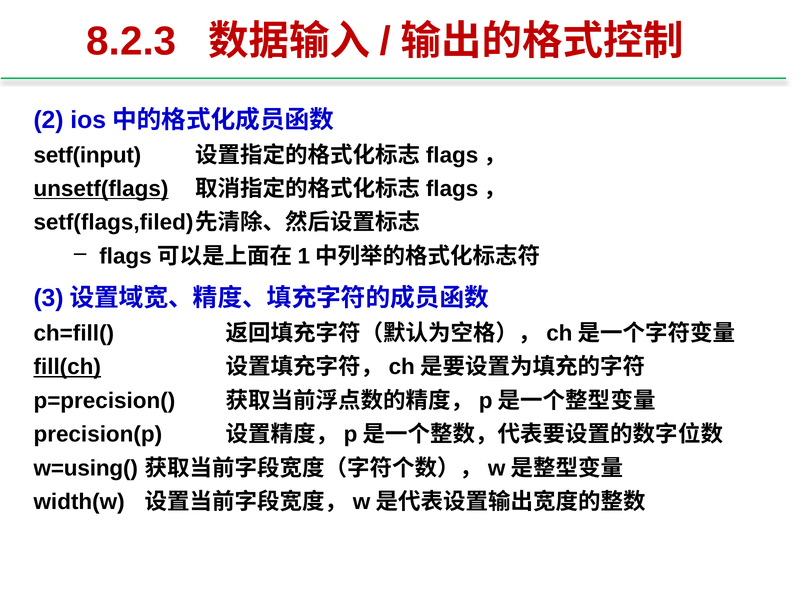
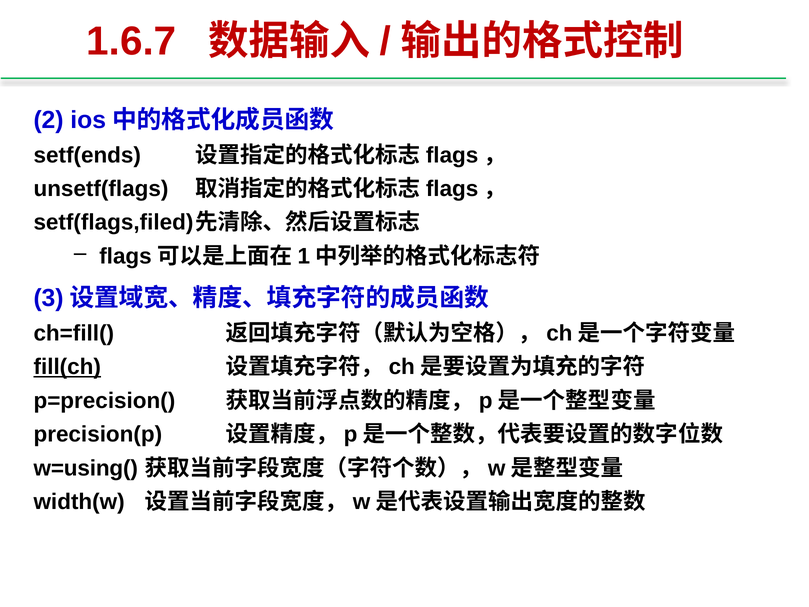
8.2.3: 8.2.3 -> 1.6.7
setf(input: setf(input -> setf(ends
unsetf(flags underline: present -> none
